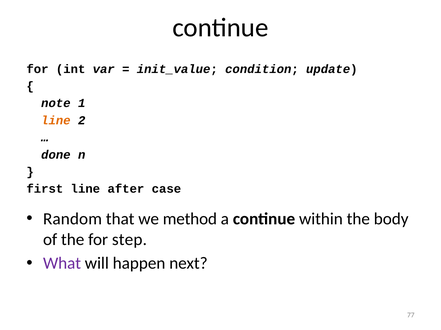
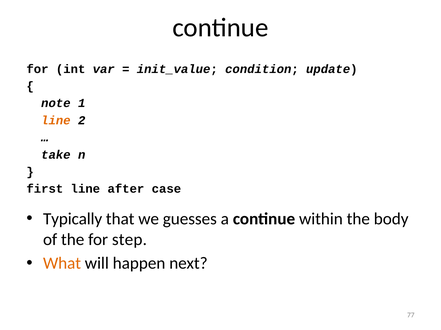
done: done -> take
Random: Random -> Typically
method: method -> guesses
What colour: purple -> orange
